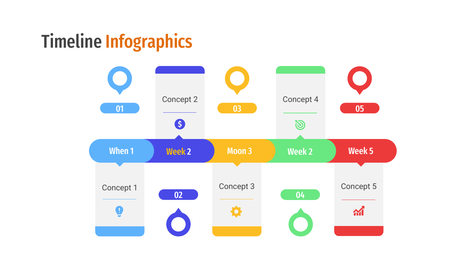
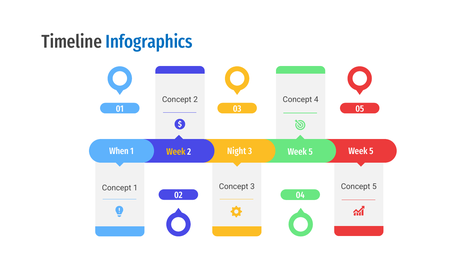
Infographics colour: orange -> blue
Moon: Moon -> Night
2 at (311, 152): 2 -> 5
